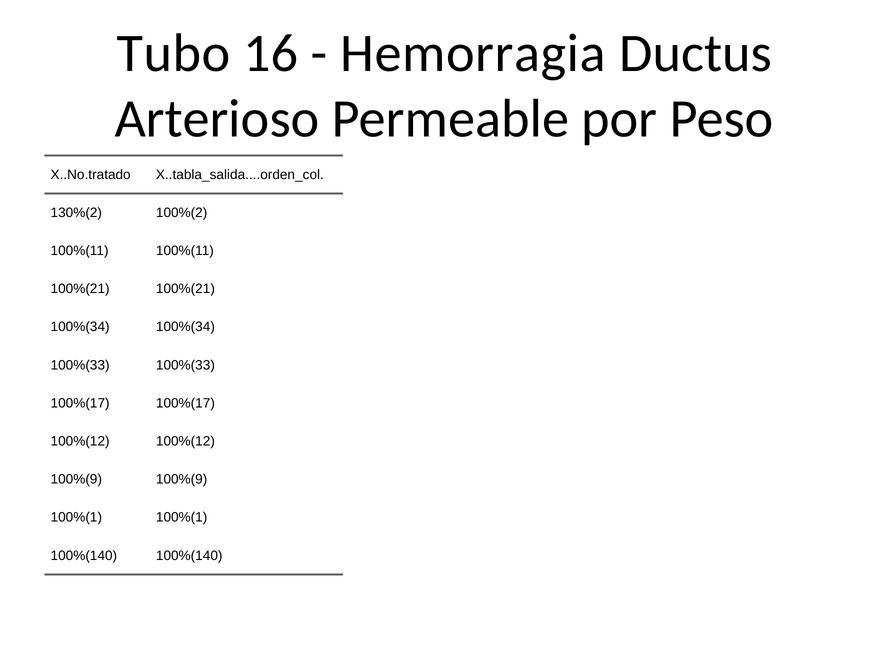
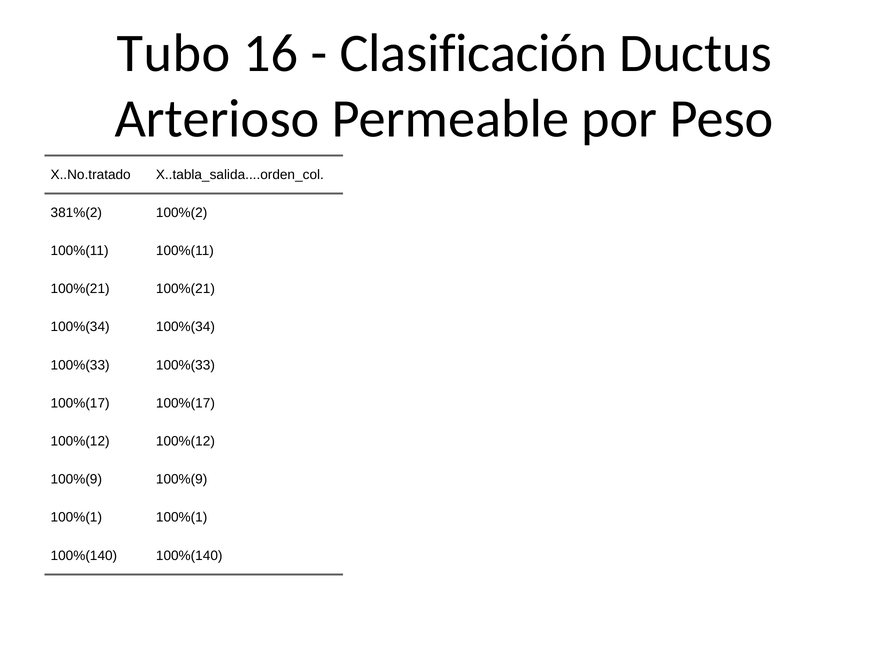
Hemorragia: Hemorragia -> Clasificación
130%(2: 130%(2 -> 381%(2
